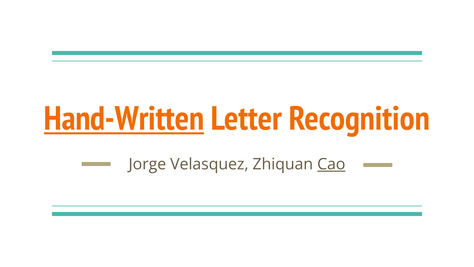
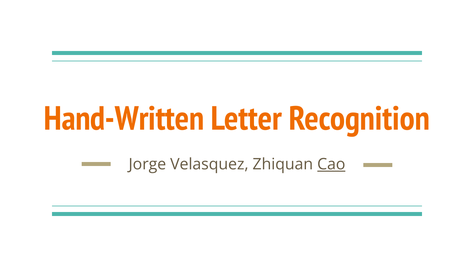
Hand-Written underline: present -> none
